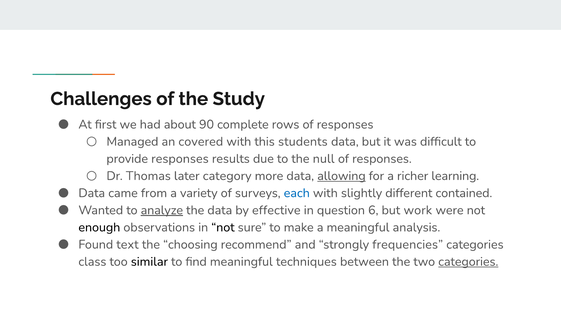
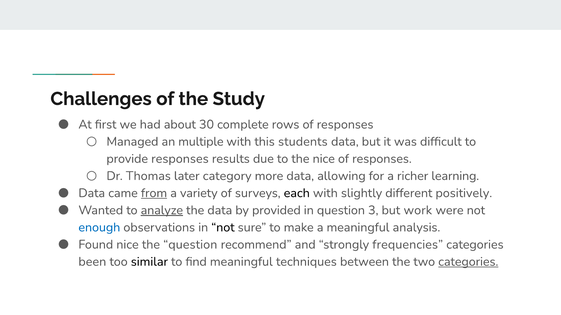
90: 90 -> 30
covered: covered -> multiple
the null: null -> nice
allowing underline: present -> none
from underline: none -> present
each colour: blue -> black
contained: contained -> positively
effective: effective -> provided
6: 6 -> 3
enough colour: black -> blue
Found text: text -> nice
the choosing: choosing -> question
class: class -> been
